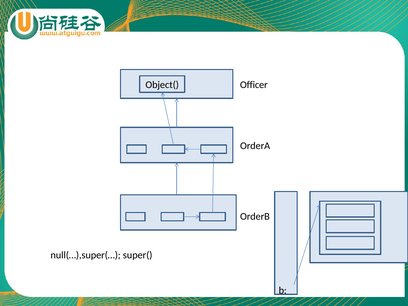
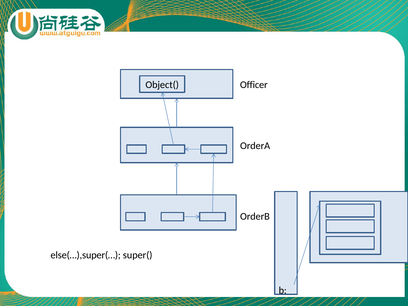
null(…),super(…: null(…),super(… -> else(…),super(…
